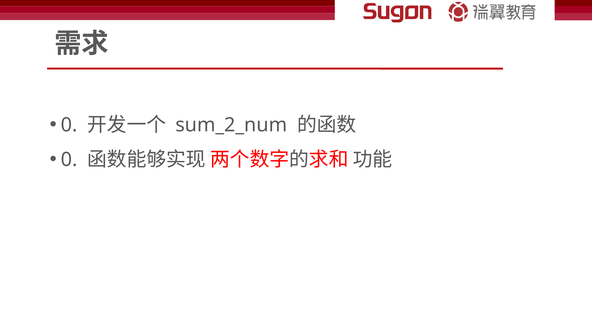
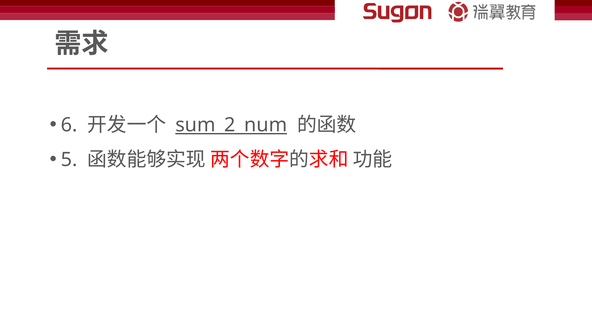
0 at (69, 125): 0 -> 6
sum_2_num underline: none -> present
0 at (69, 160): 0 -> 5
